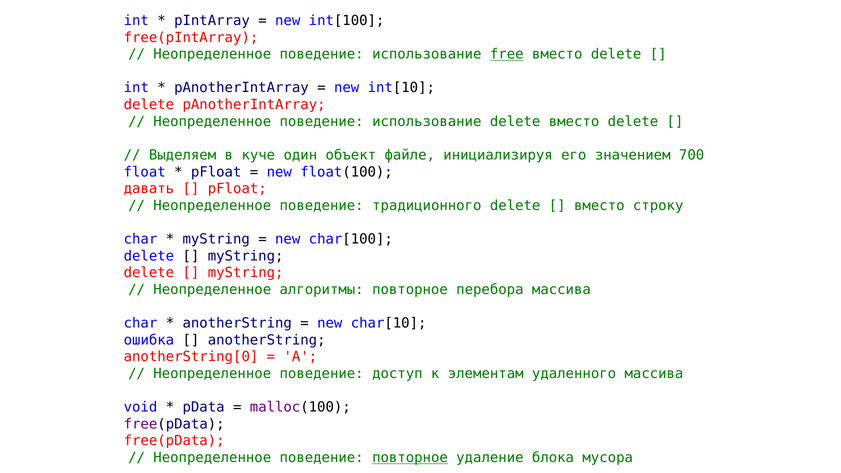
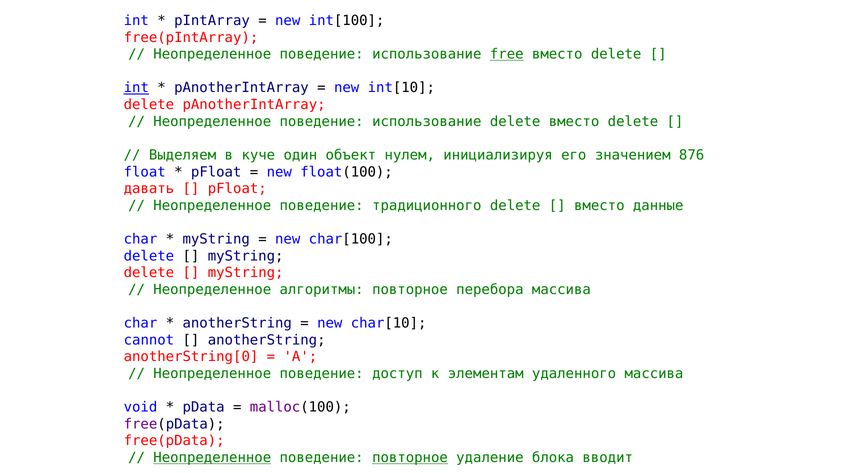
int at (136, 88) underline: none -> present
файле: файле -> нулем
700: 700 -> 876
строку: строку -> данные
ошибка: ошибка -> cannot
Неопределенное at (212, 458) underline: none -> present
мусора: мусора -> вводит
